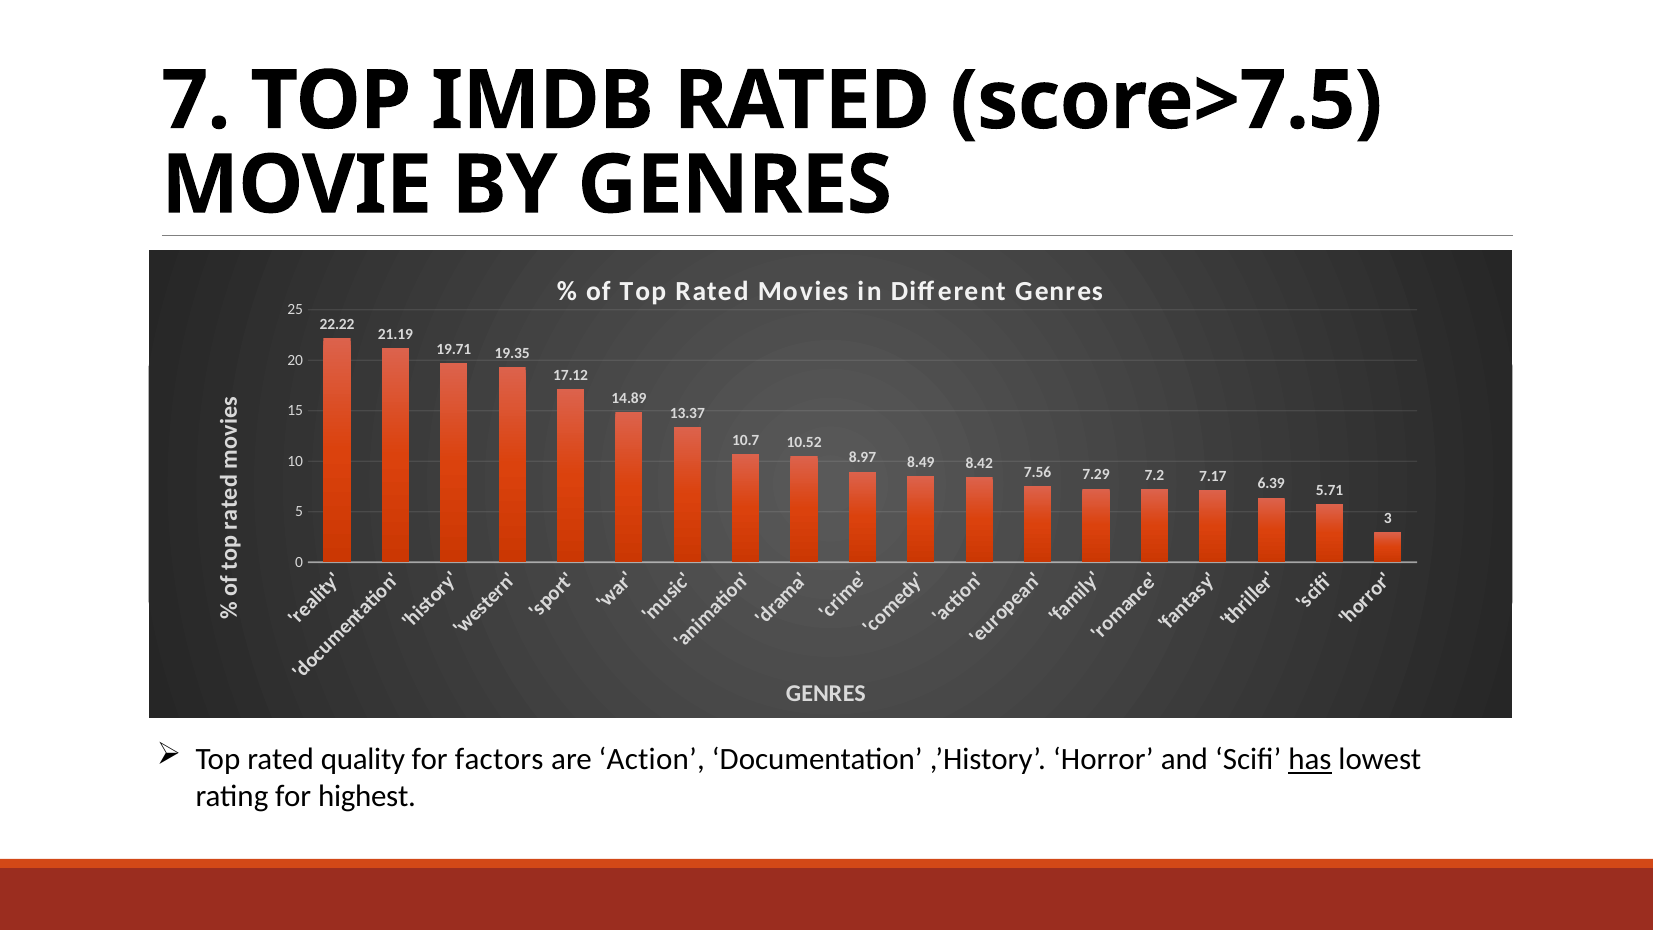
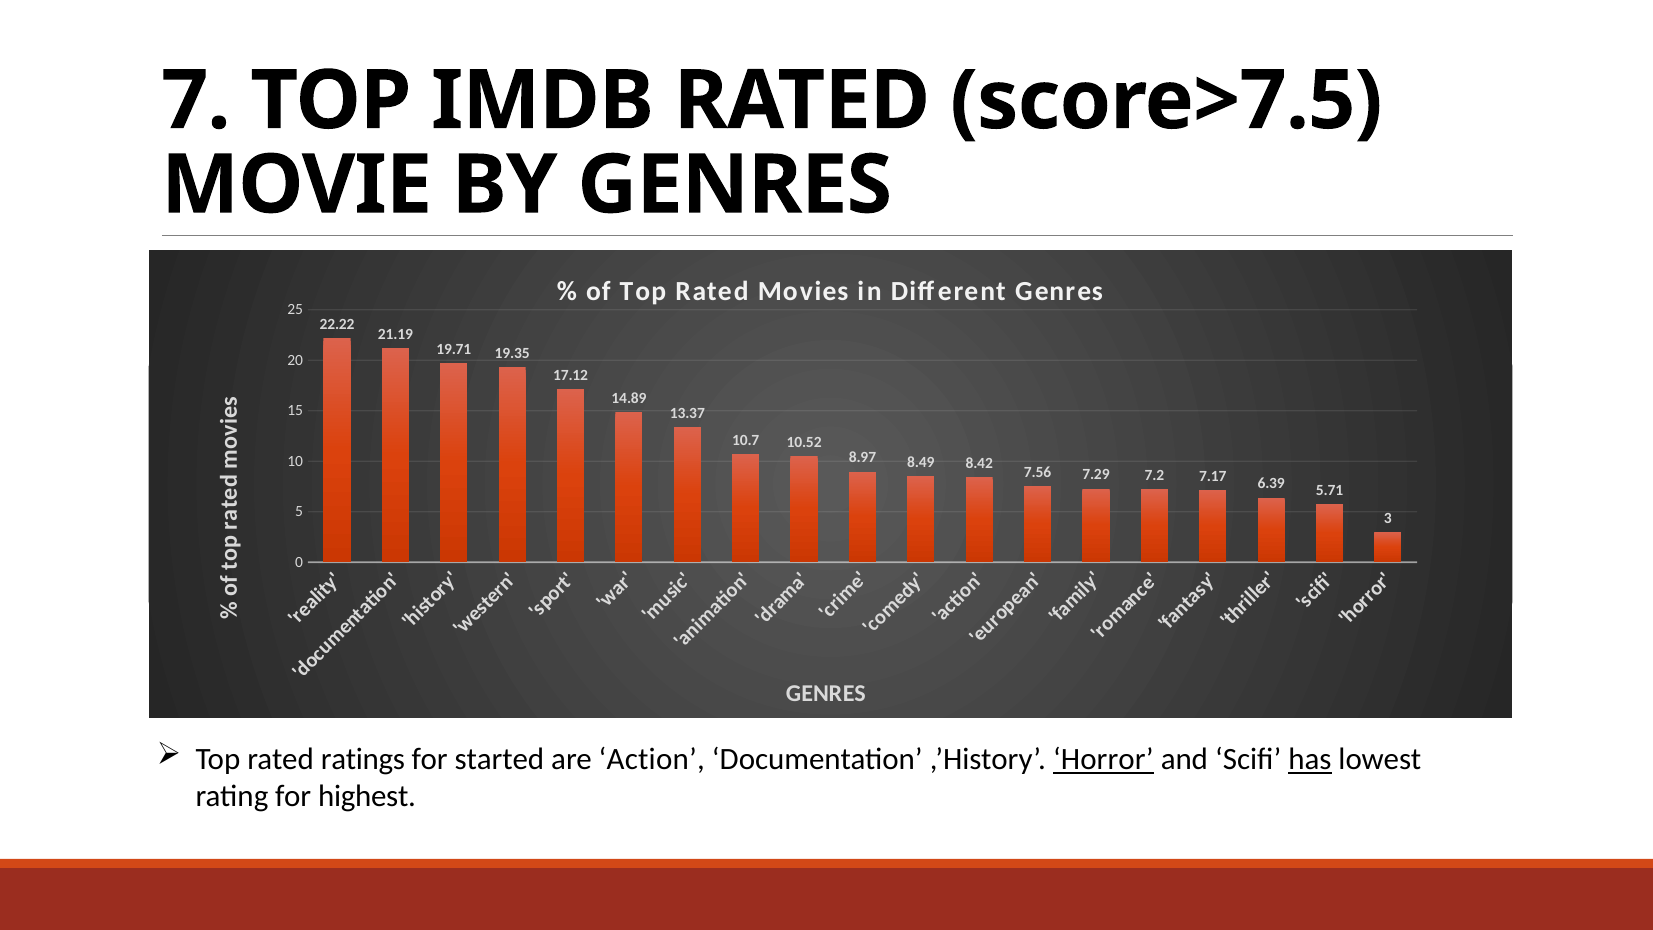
quality: quality -> ratings
factors: factors -> started
Horror underline: none -> present
